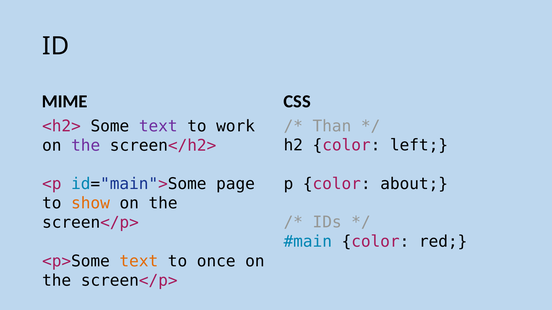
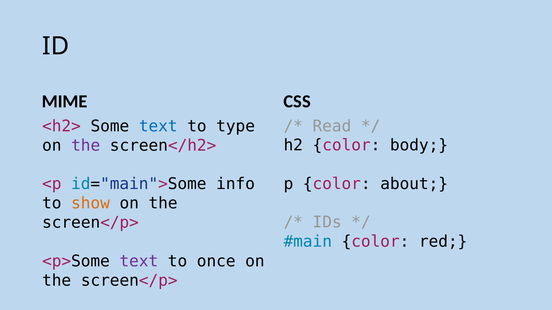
text at (158, 126) colour: purple -> blue
work: work -> type
Than: Than -> Read
left: left -> body
page: page -> info
text at (139, 262) colour: orange -> purple
